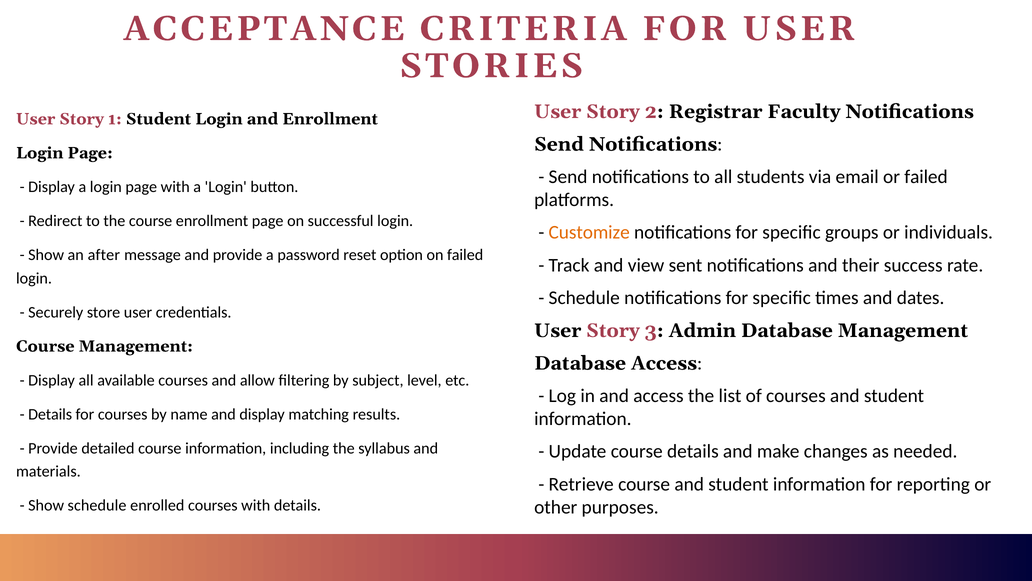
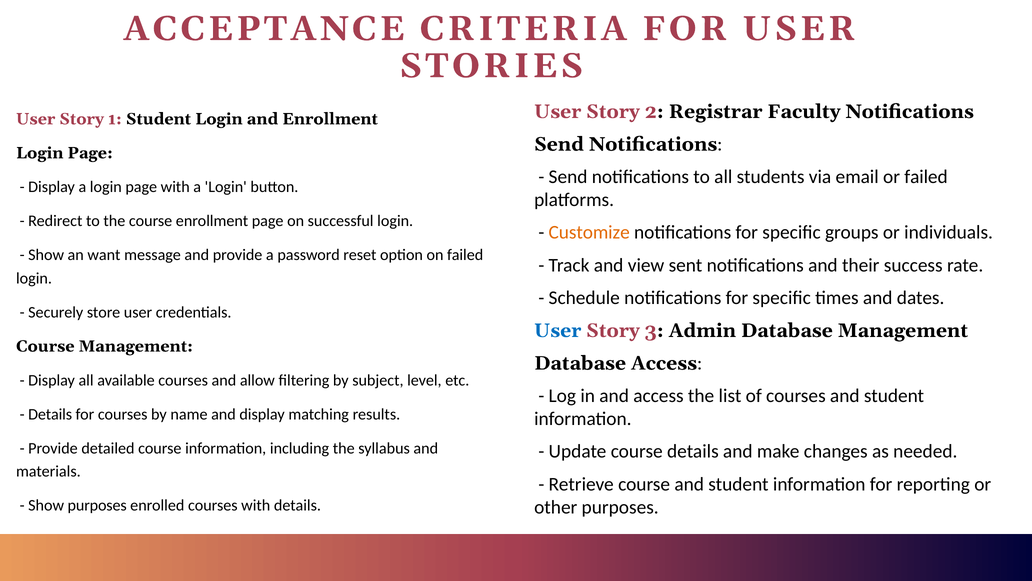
after: after -> want
User at (558, 330) colour: black -> blue
Show schedule: schedule -> purposes
